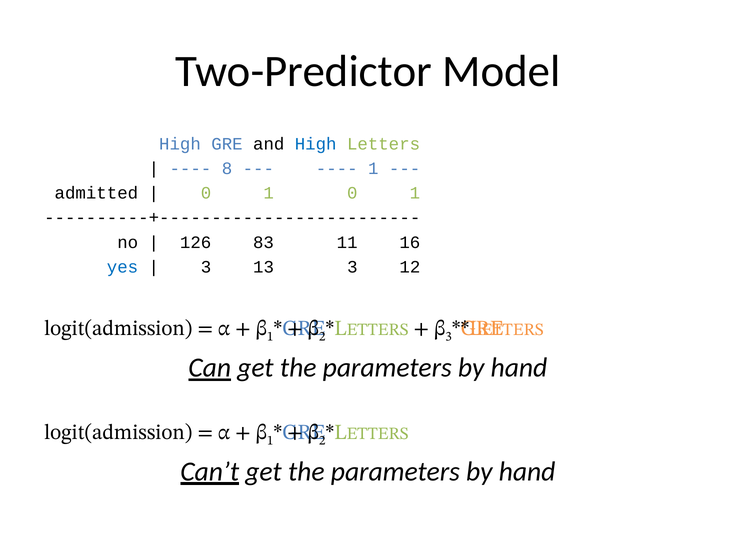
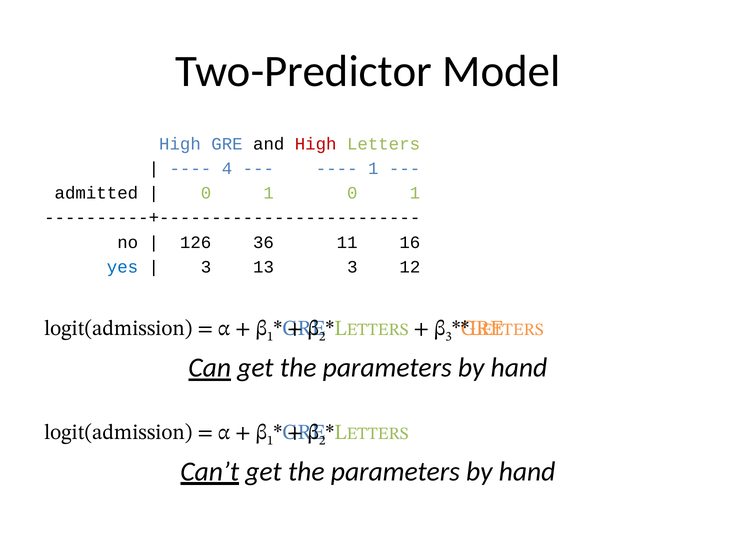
High at (316, 144) colour: blue -> red
8: 8 -> 4
83: 83 -> 36
